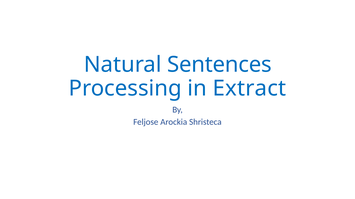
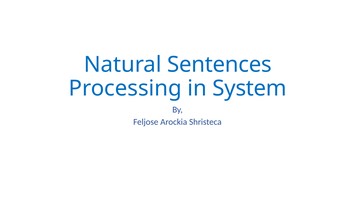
Extract: Extract -> System
